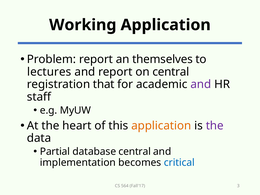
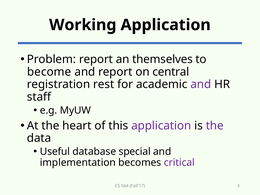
lectures: lectures -> become
that: that -> rest
application at (161, 126) colour: orange -> purple
Partial: Partial -> Useful
database central: central -> special
critical colour: blue -> purple
